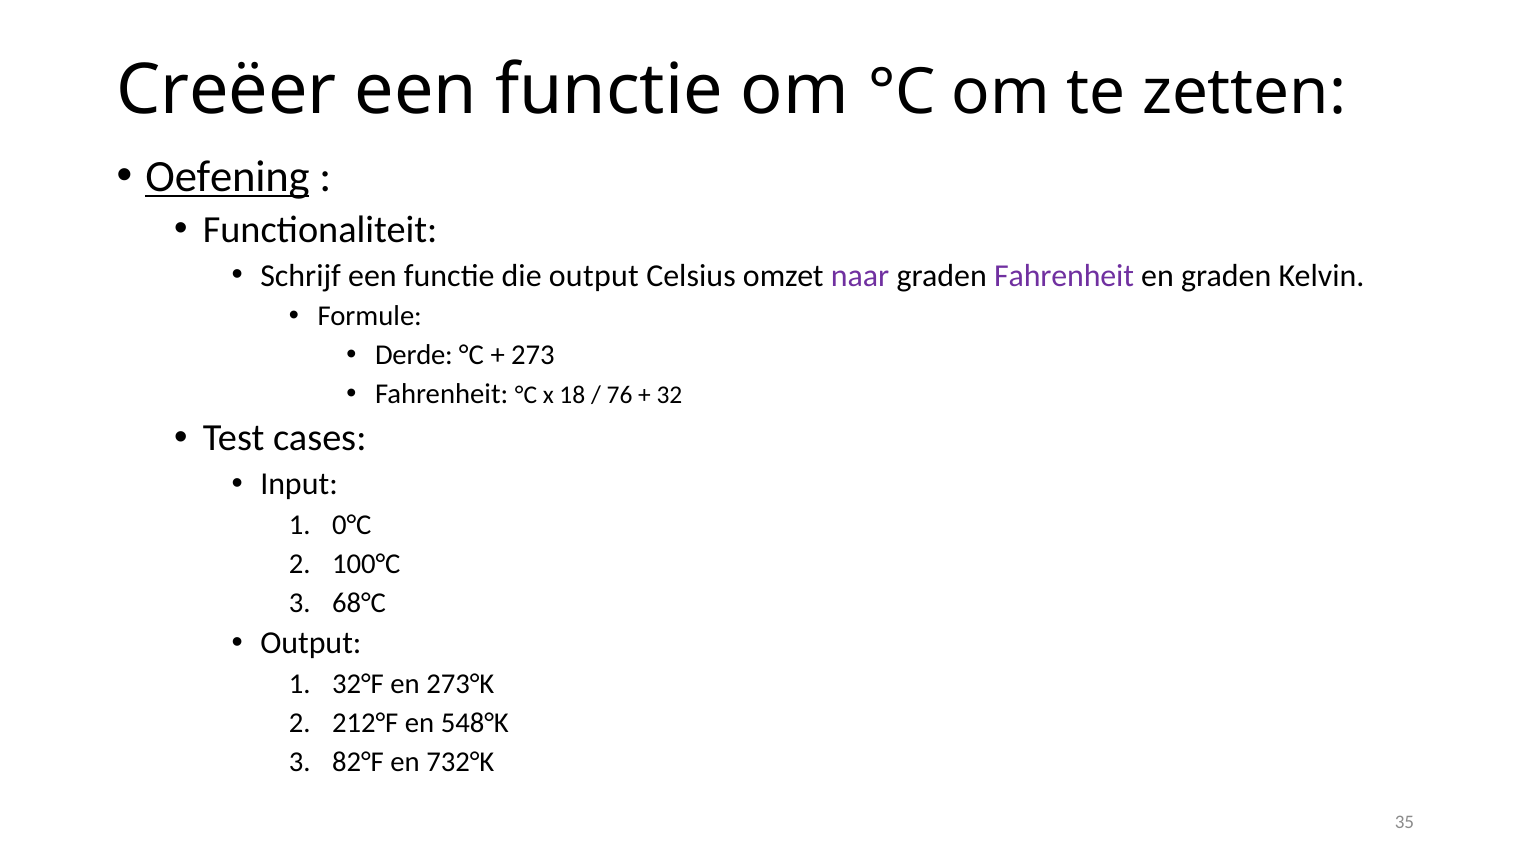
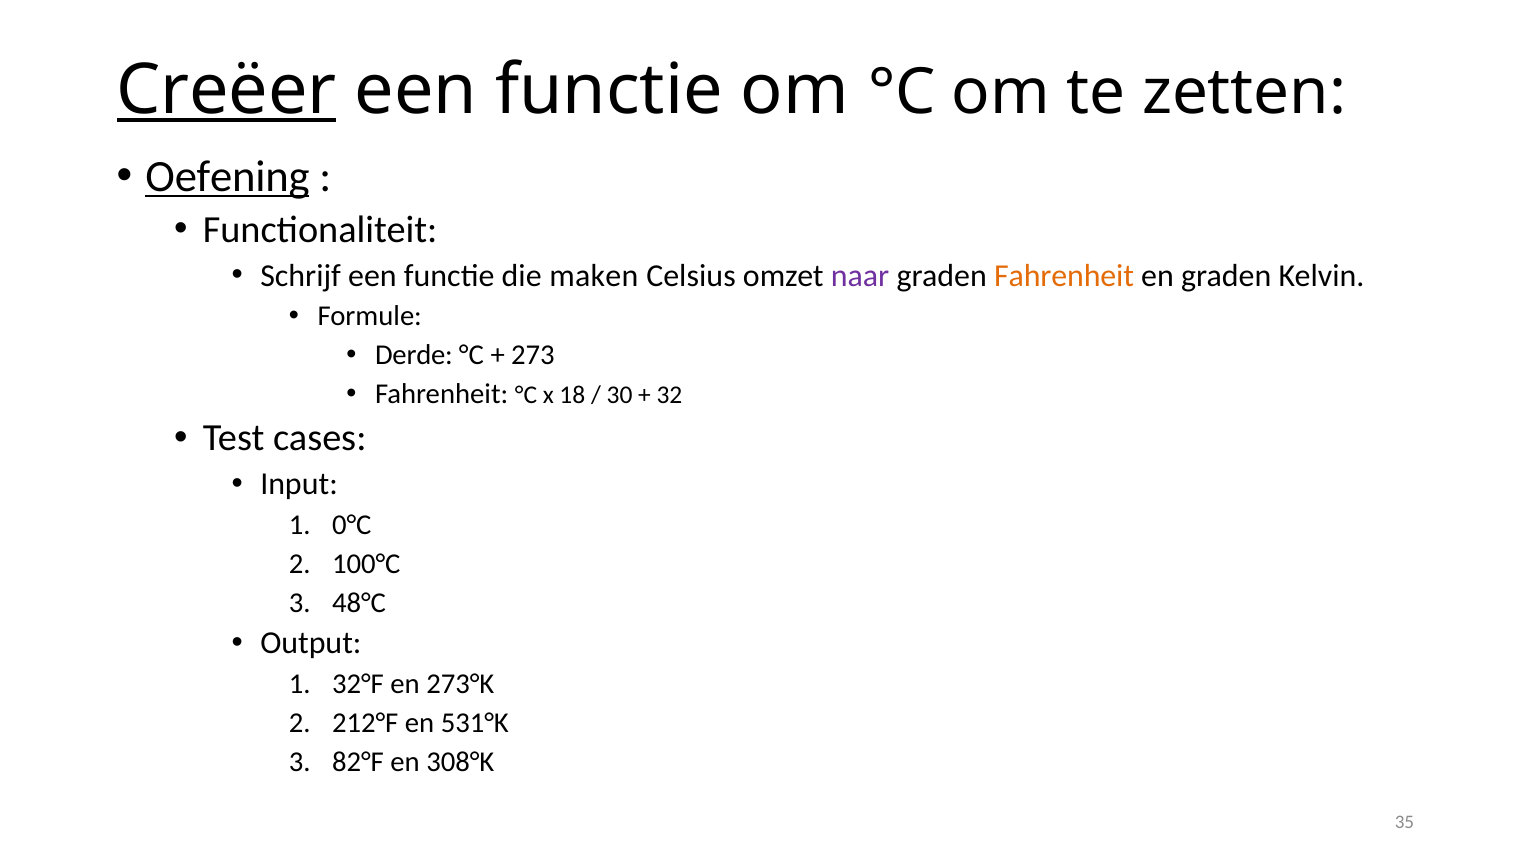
Creëer underline: none -> present
die output: output -> maken
Fahrenheit at (1064, 276) colour: purple -> orange
76: 76 -> 30
68°C: 68°C -> 48°C
548°K: 548°K -> 531°K
732°K: 732°K -> 308°K
